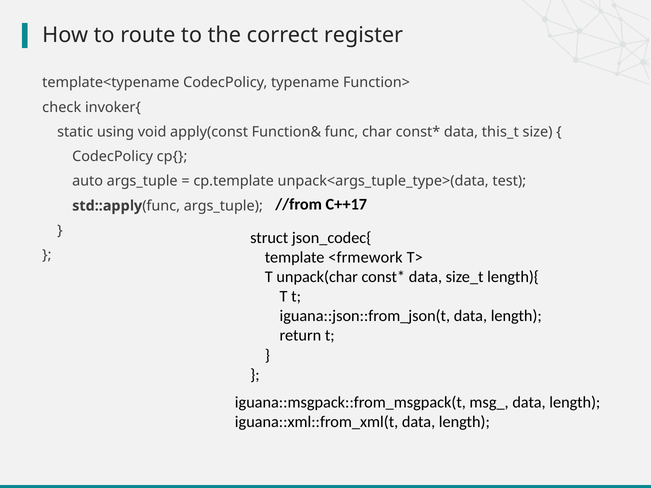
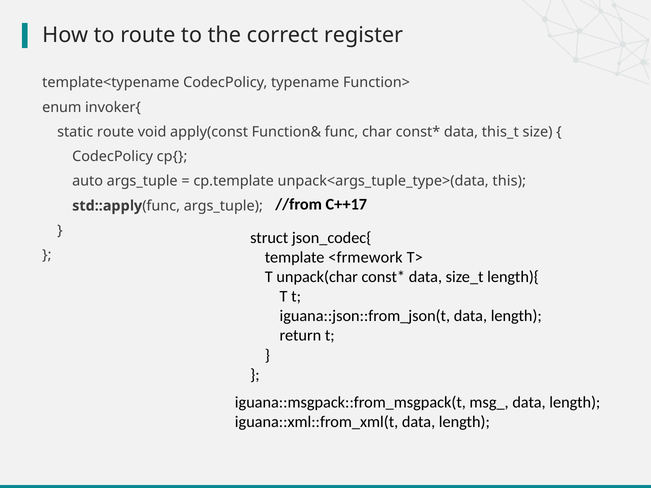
check: check -> enum
static using: using -> route
test: test -> this
